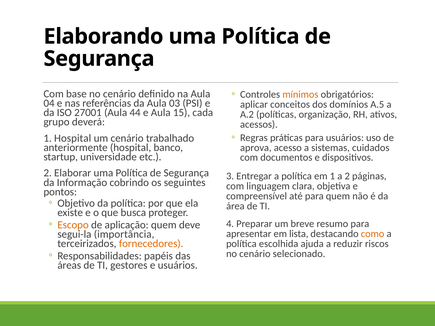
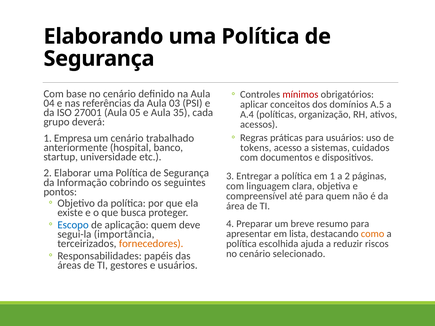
mínimos colour: orange -> red
44: 44 -> 05
15: 15 -> 35
A.2: A.2 -> A.4
1 Hospital: Hospital -> Empresa
aprova: aprova -> tokens
Escopo colour: orange -> blue
